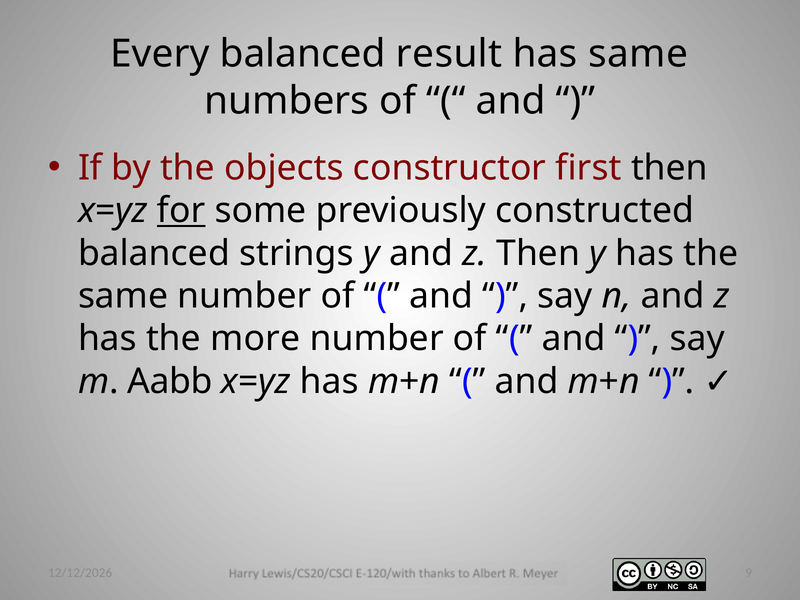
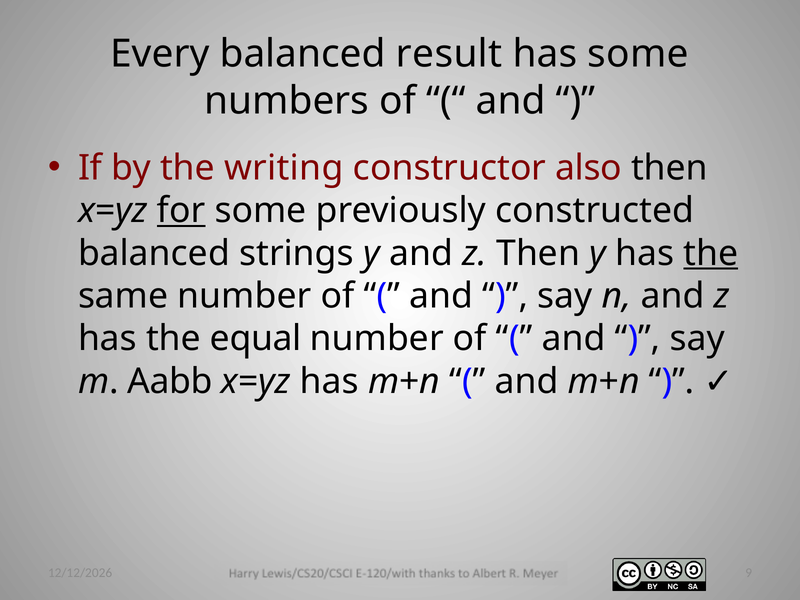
has same: same -> some
objects: objects -> writing
first: first -> also
the at (711, 253) underline: none -> present
more: more -> equal
